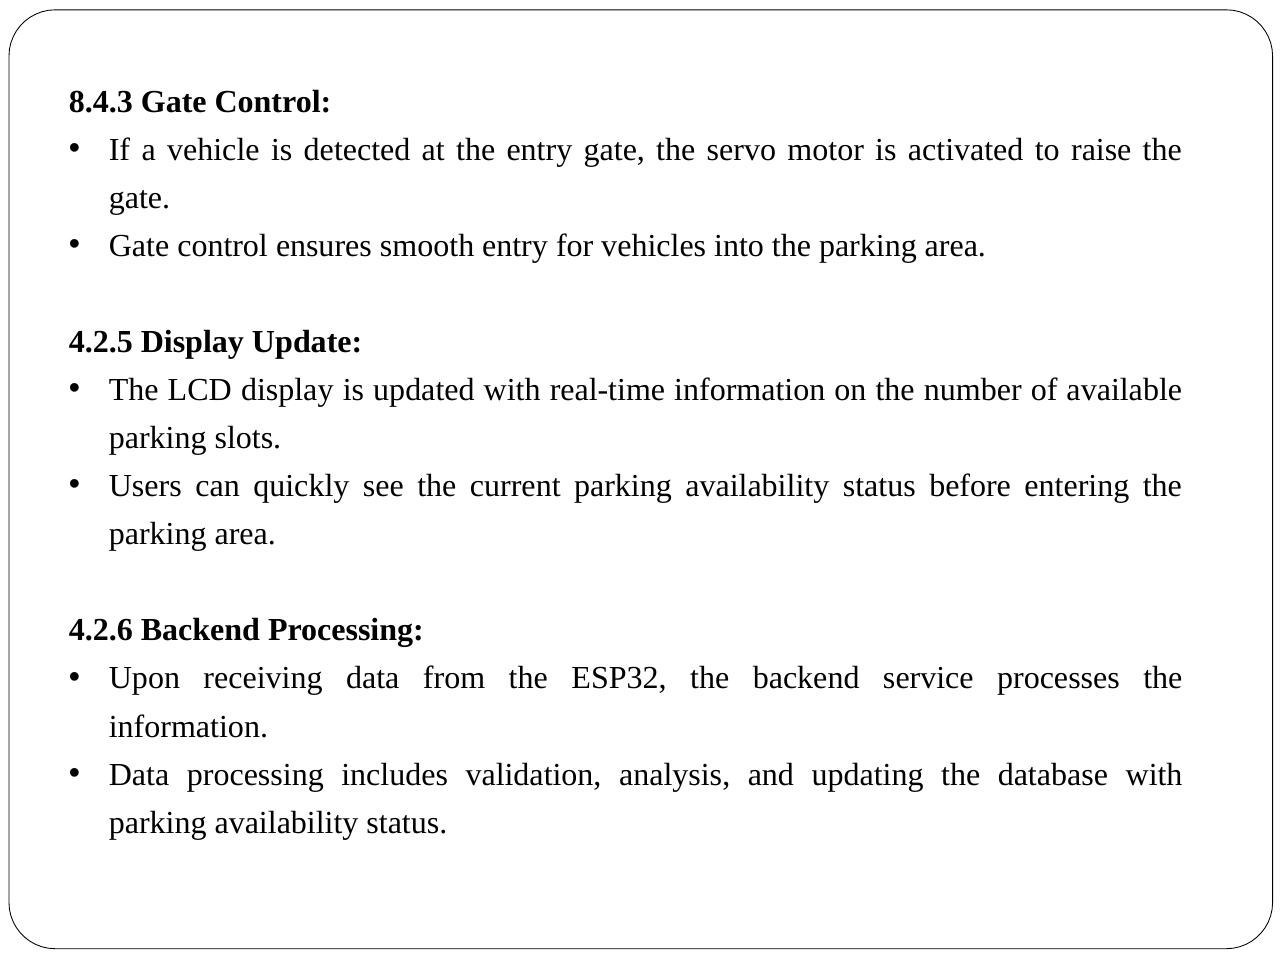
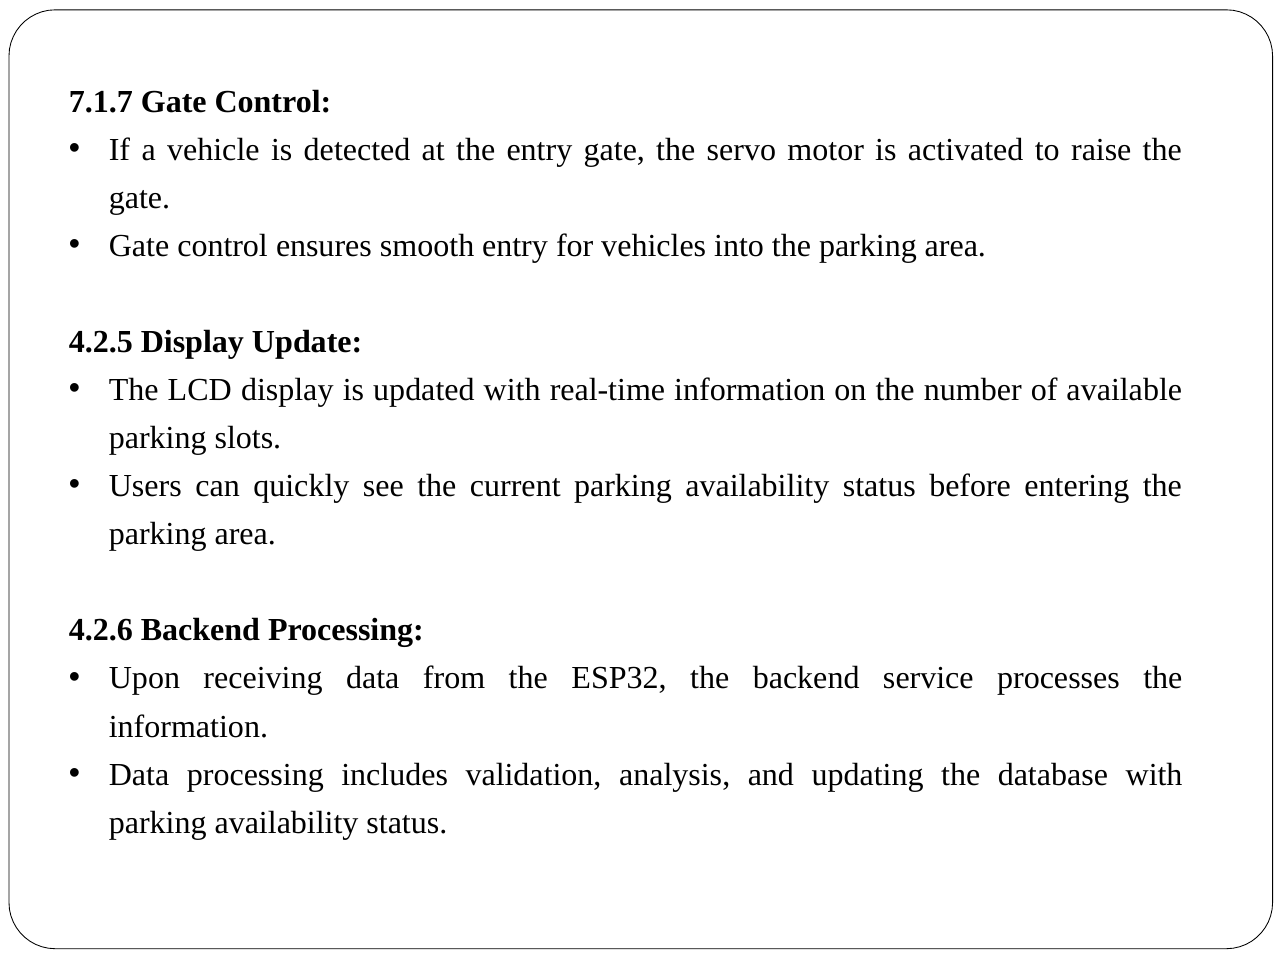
8.4.3: 8.4.3 -> 7.1.7
